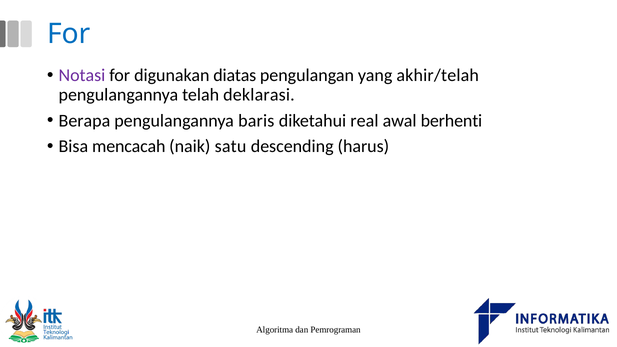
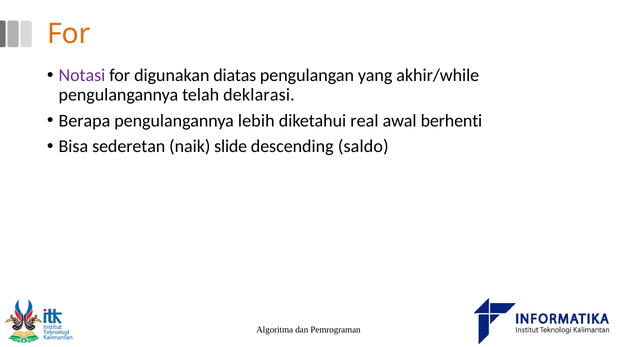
For at (69, 34) colour: blue -> orange
akhir/telah: akhir/telah -> akhir/while
baris: baris -> lebih
mencacah: mencacah -> sederetan
satu: satu -> slide
harus: harus -> saldo
